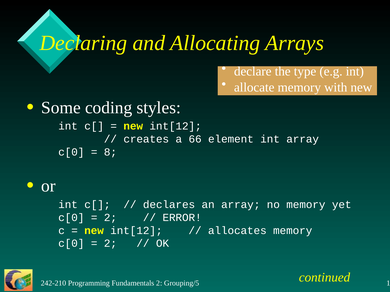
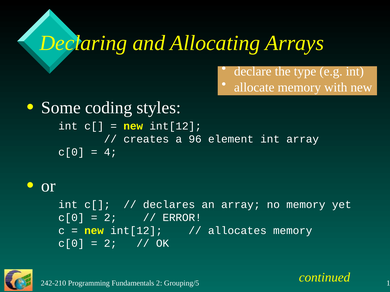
66: 66 -> 96
8: 8 -> 4
